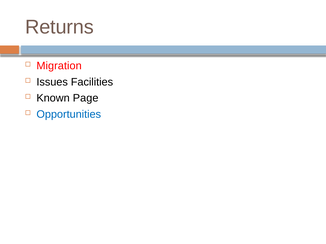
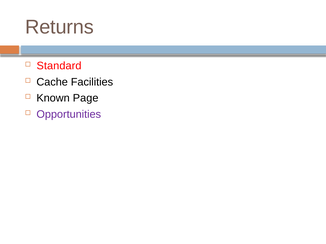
Migration: Migration -> Standard
Issues: Issues -> Cache
Opportunities colour: blue -> purple
